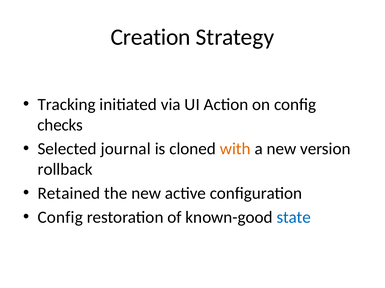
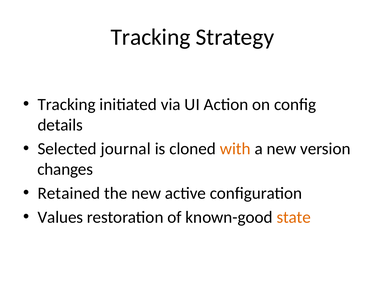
Creation at (151, 37): Creation -> Tracking
checks: checks -> details
rollback: rollback -> changes
Config at (60, 218): Config -> Values
state colour: blue -> orange
